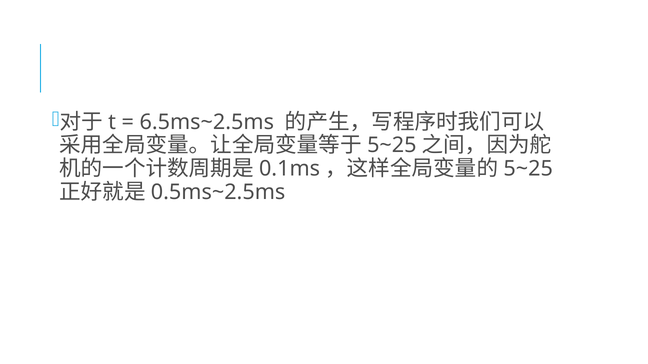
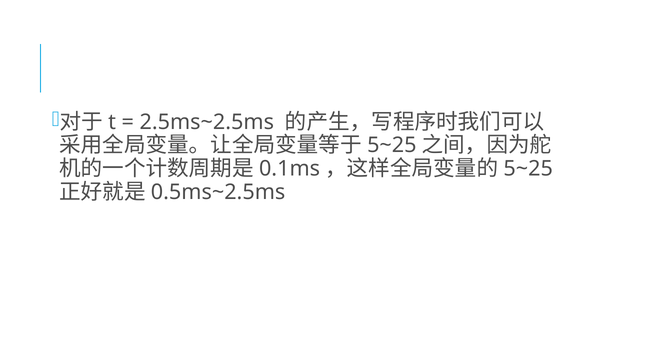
6.5ms~2.5ms: 6.5ms~2.5ms -> 2.5ms~2.5ms
